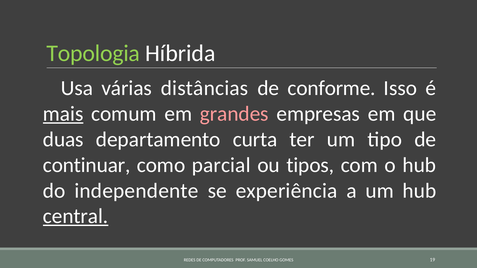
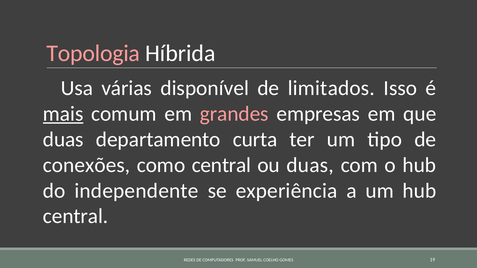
Topologia colour: light green -> pink
distâncias: distâncias -> disponível
conforme: conforme -> limitados
continuar: continuar -> conexões
como parcial: parcial -> central
ou tipos: tipos -> duas
central at (76, 216) underline: present -> none
